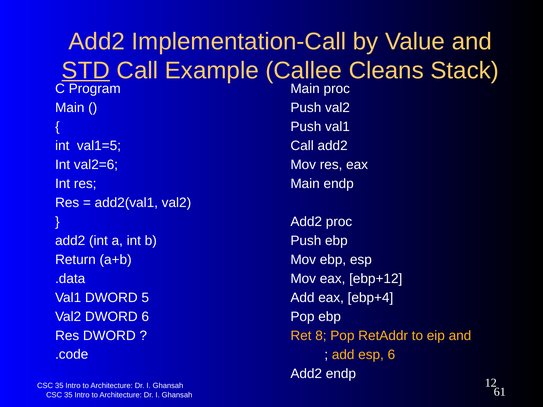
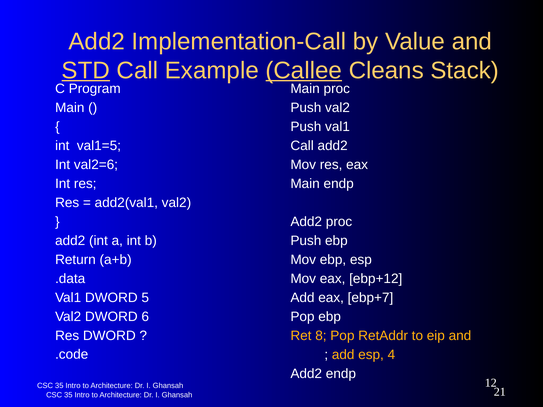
Callee underline: none -> present
ebp+4: ebp+4 -> ebp+7
esp 6: 6 -> 4
61: 61 -> 21
